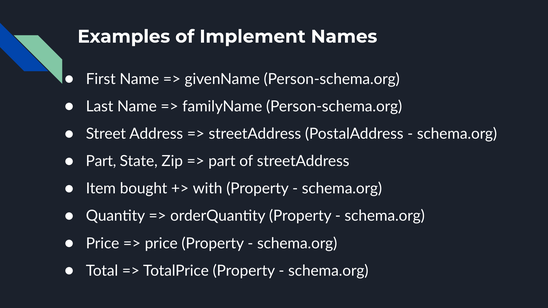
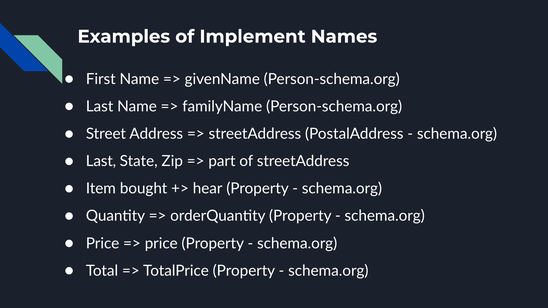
Part at (101, 161): Part -> Last
with: with -> hear
